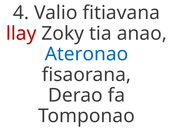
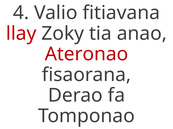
Ateronao colour: blue -> red
